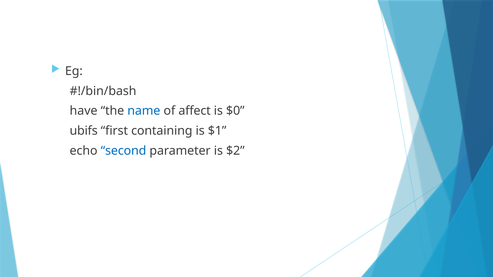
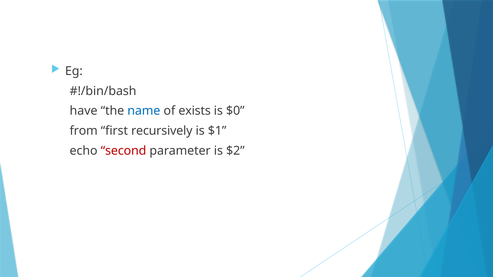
affect: affect -> exists
ubifs: ubifs -> from
containing: containing -> recursively
second colour: blue -> red
